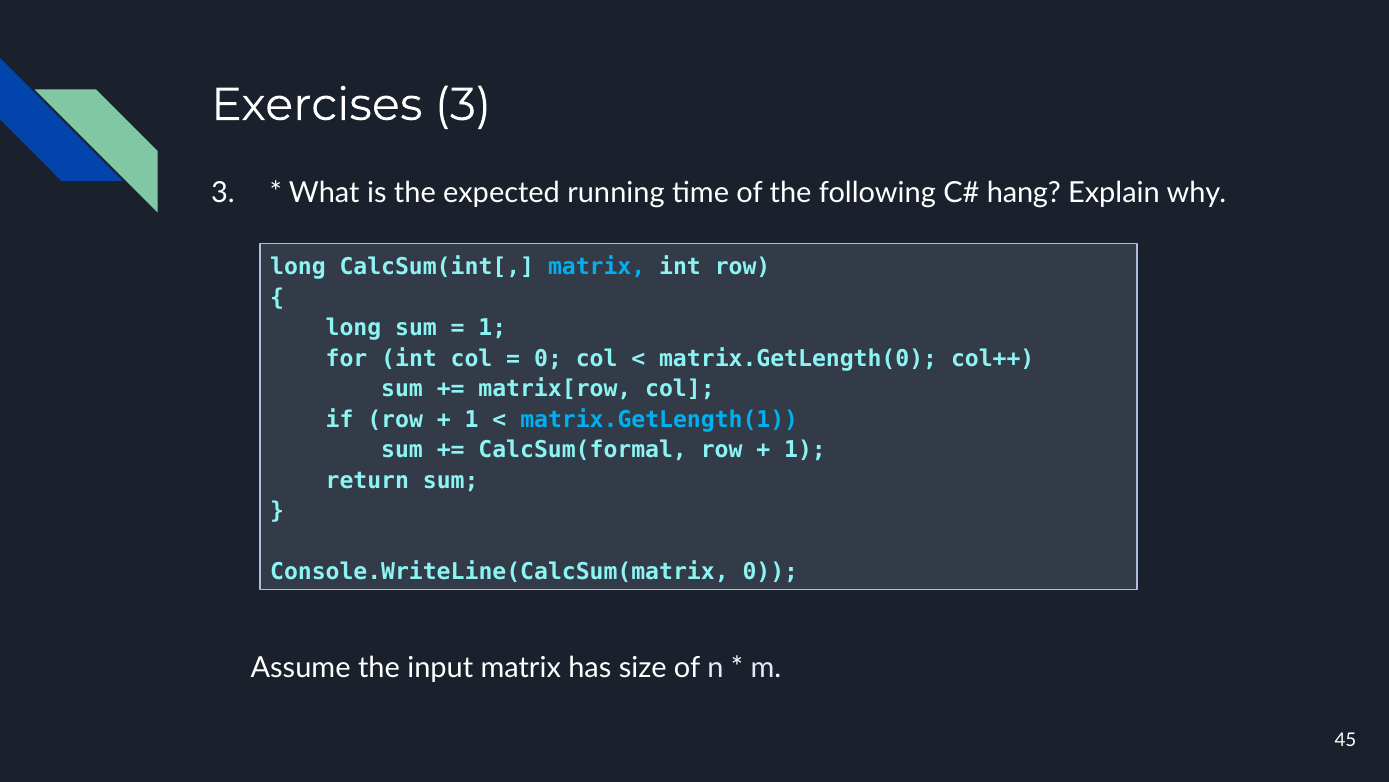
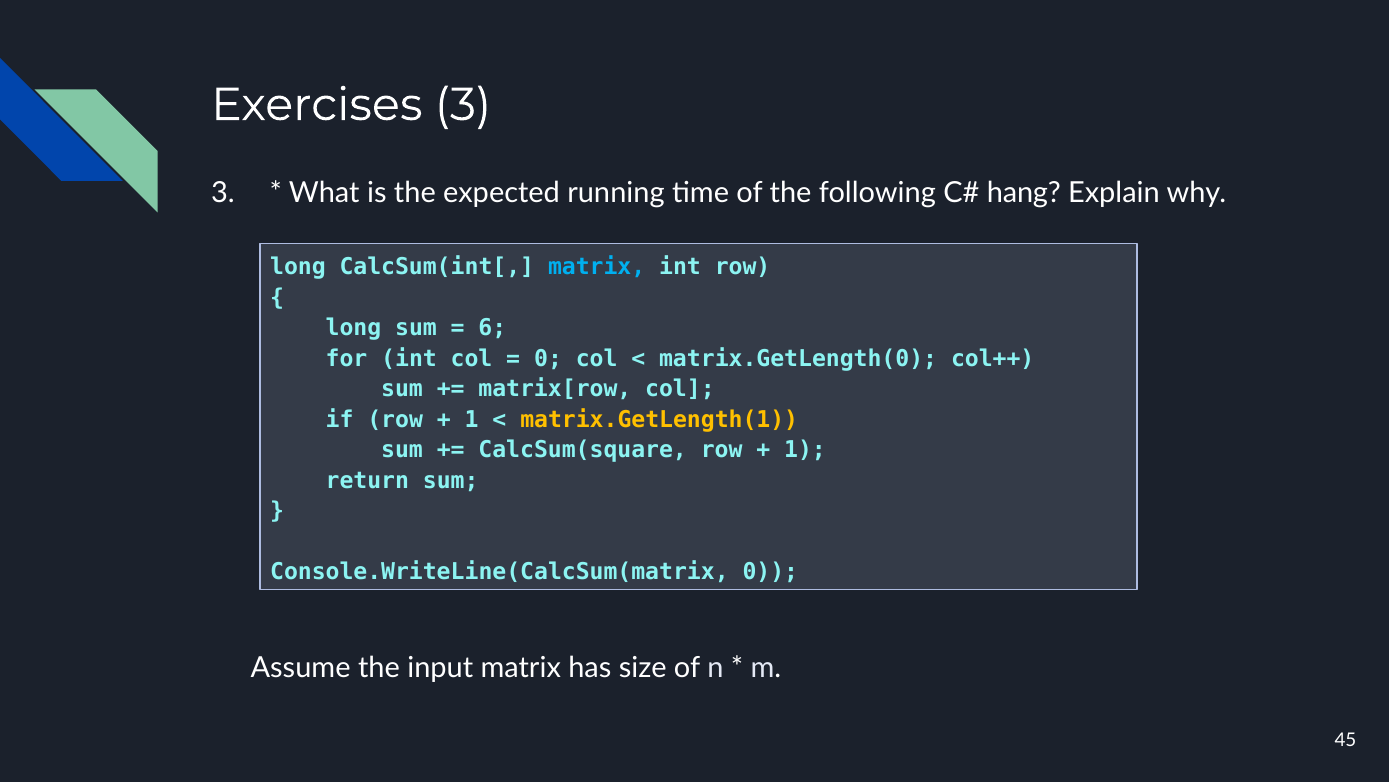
1 at (492, 328): 1 -> 6
matrix.GetLength(1 colour: light blue -> yellow
CalcSum(formal: CalcSum(formal -> CalcSum(square
